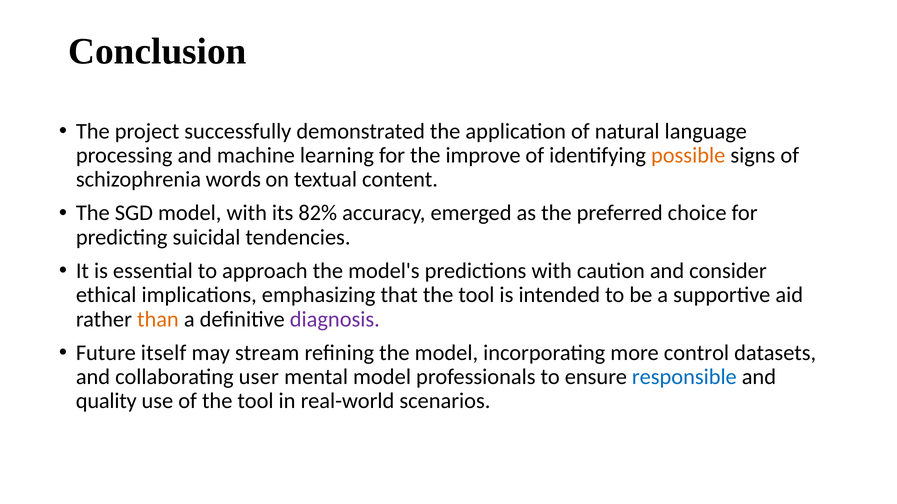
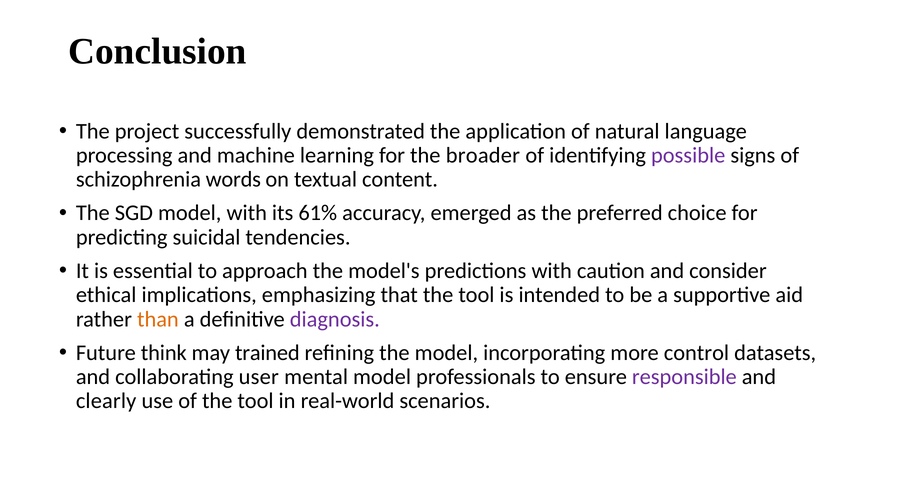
improve: improve -> broader
possible colour: orange -> purple
82%: 82% -> 61%
itself: itself -> think
stream: stream -> trained
responsible colour: blue -> purple
quality: quality -> clearly
